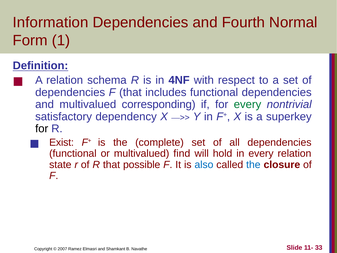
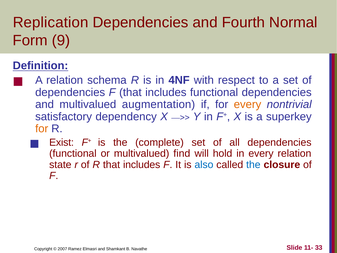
Information: Information -> Replication
1: 1 -> 9
corresponding: corresponding -> augmentation
every at (248, 104) colour: green -> orange
for at (42, 129) colour: black -> orange
R that possible: possible -> includes
